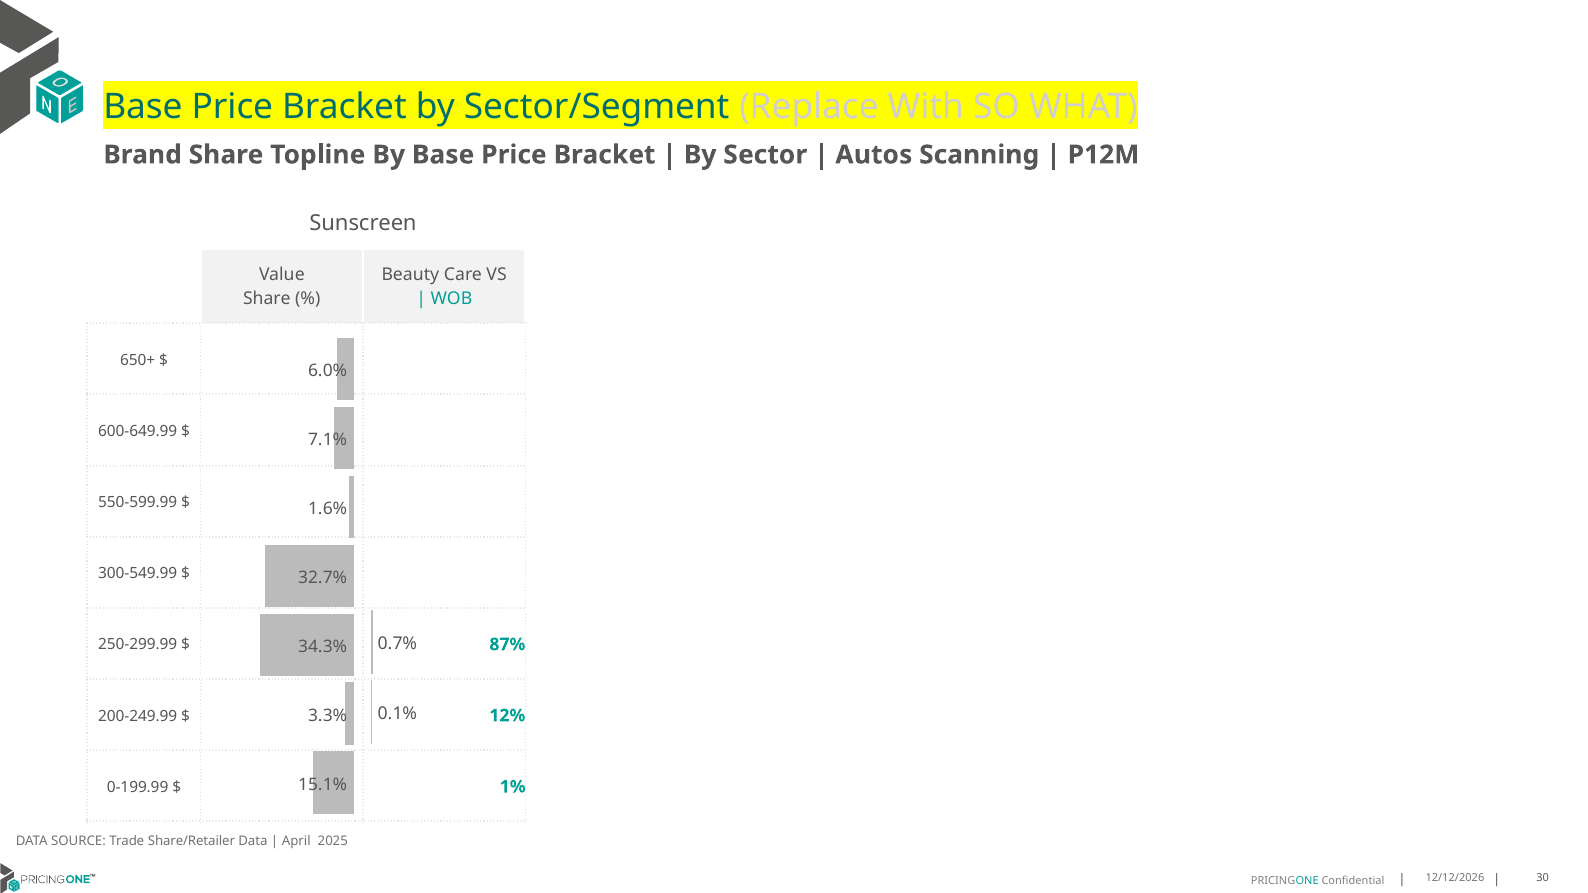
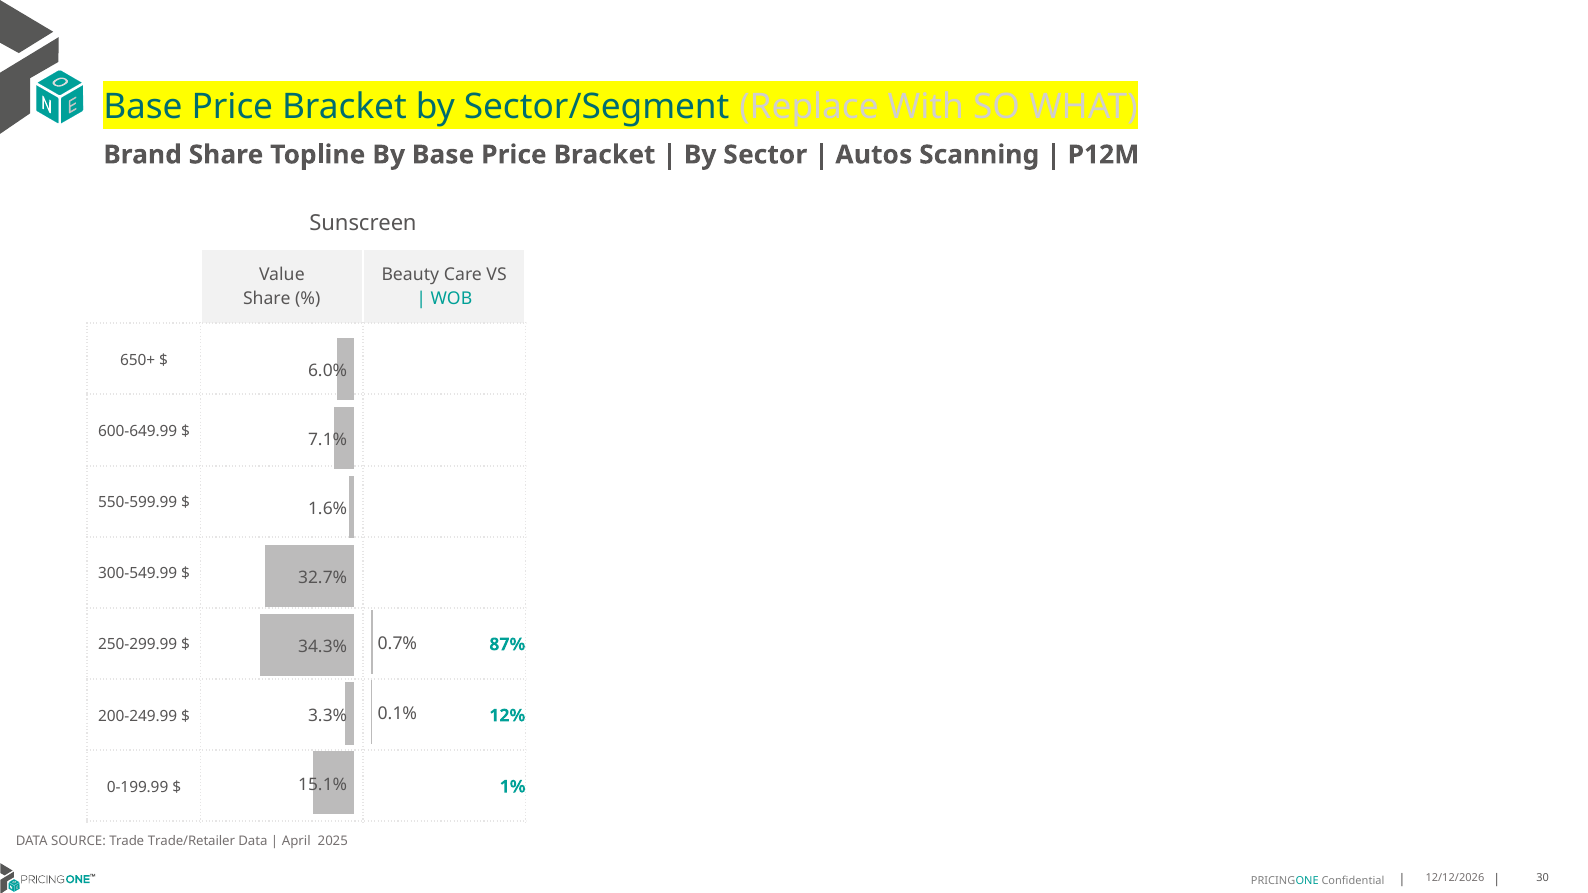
Share/Retailer: Share/Retailer -> Trade/Retailer
